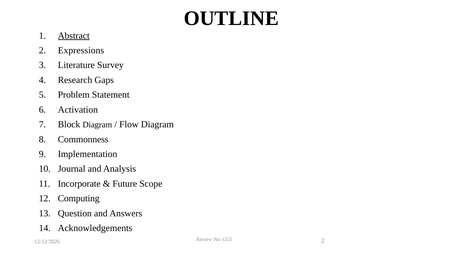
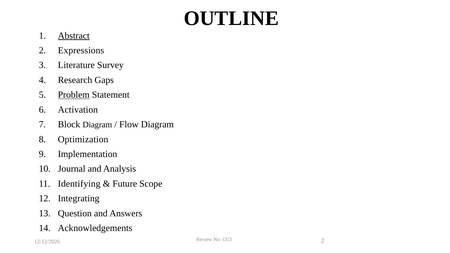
Problem underline: none -> present
Commonness: Commonness -> Optimization
Incorporate: Incorporate -> Identifying
Computing: Computing -> Integrating
